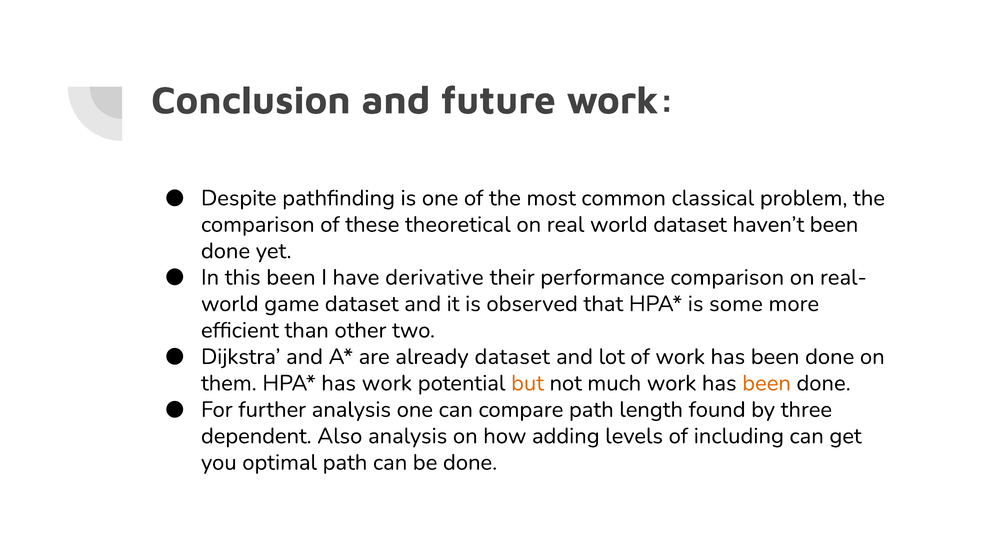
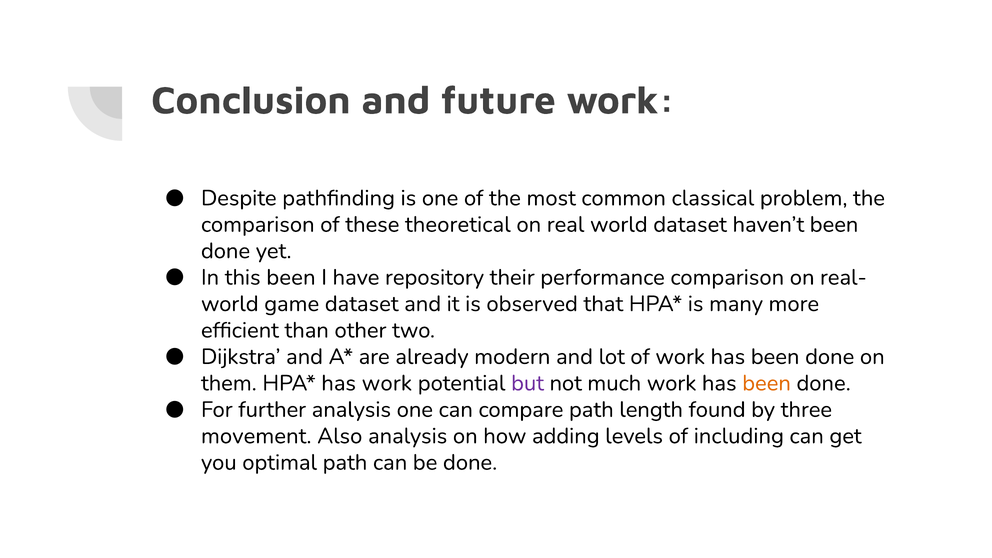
derivative: derivative -> repository
some: some -> many
already dataset: dataset -> modern
but colour: orange -> purple
dependent: dependent -> movement
